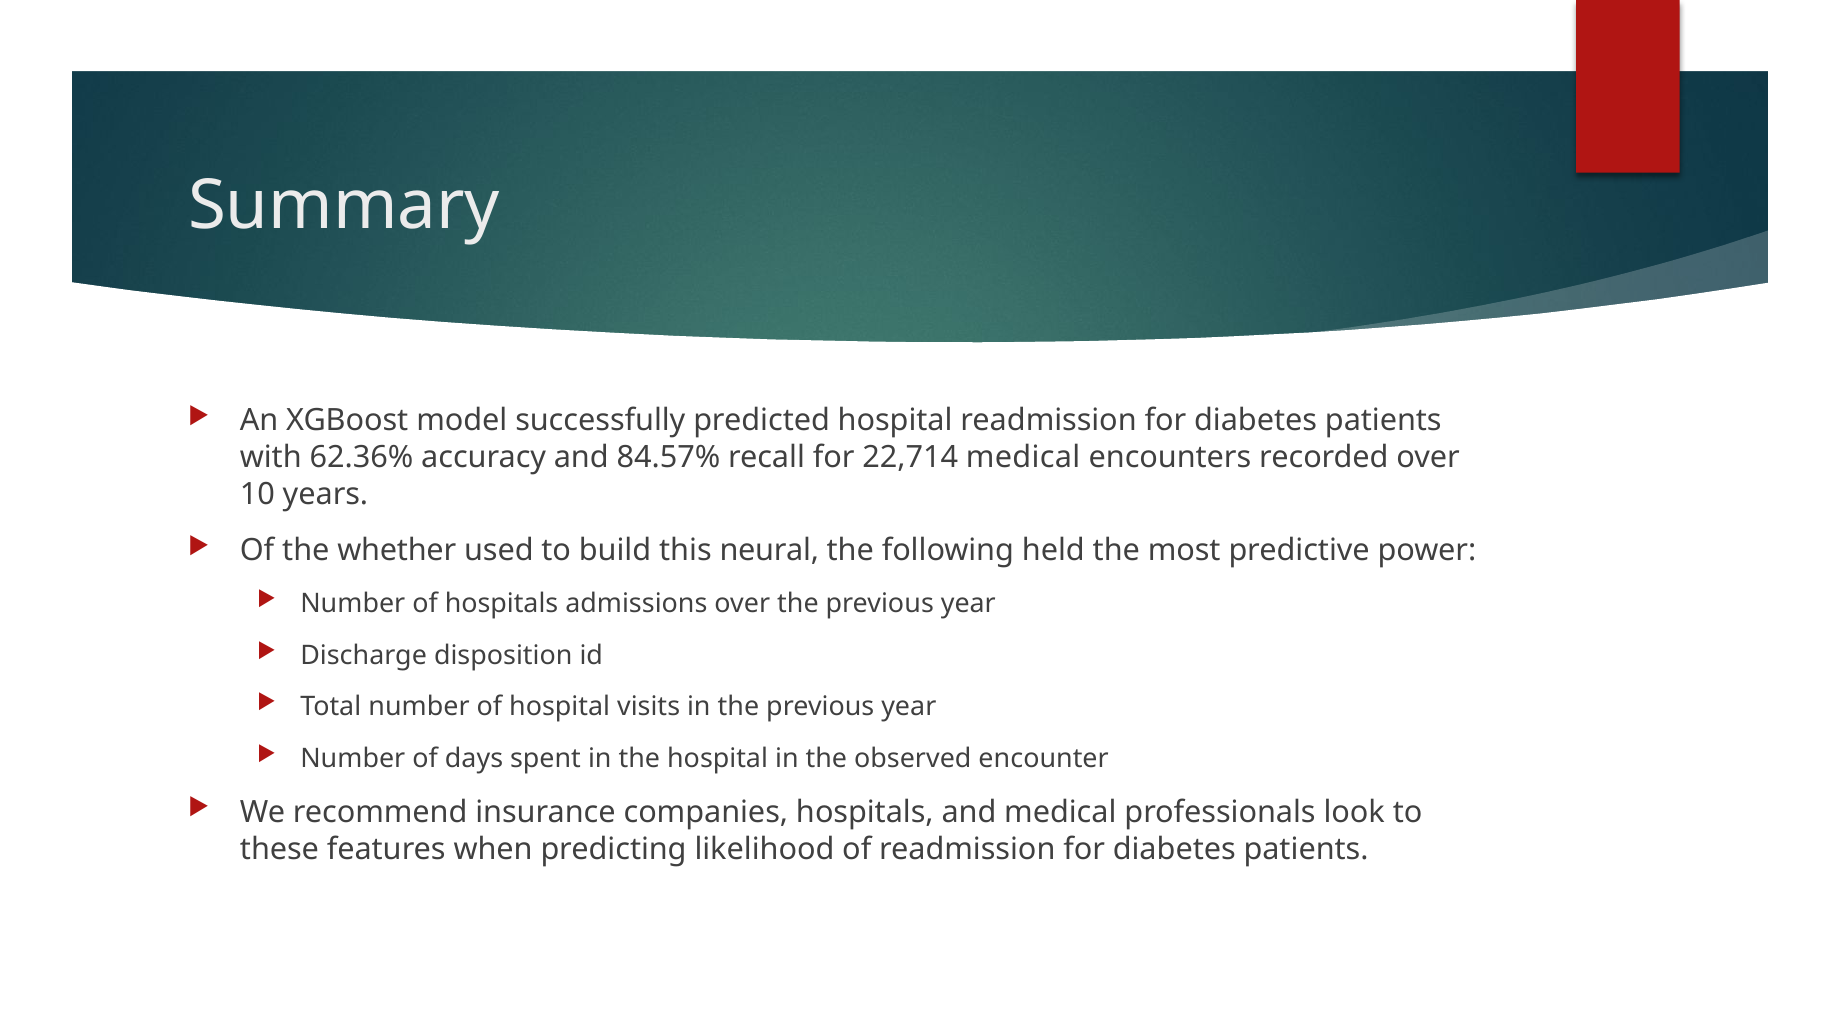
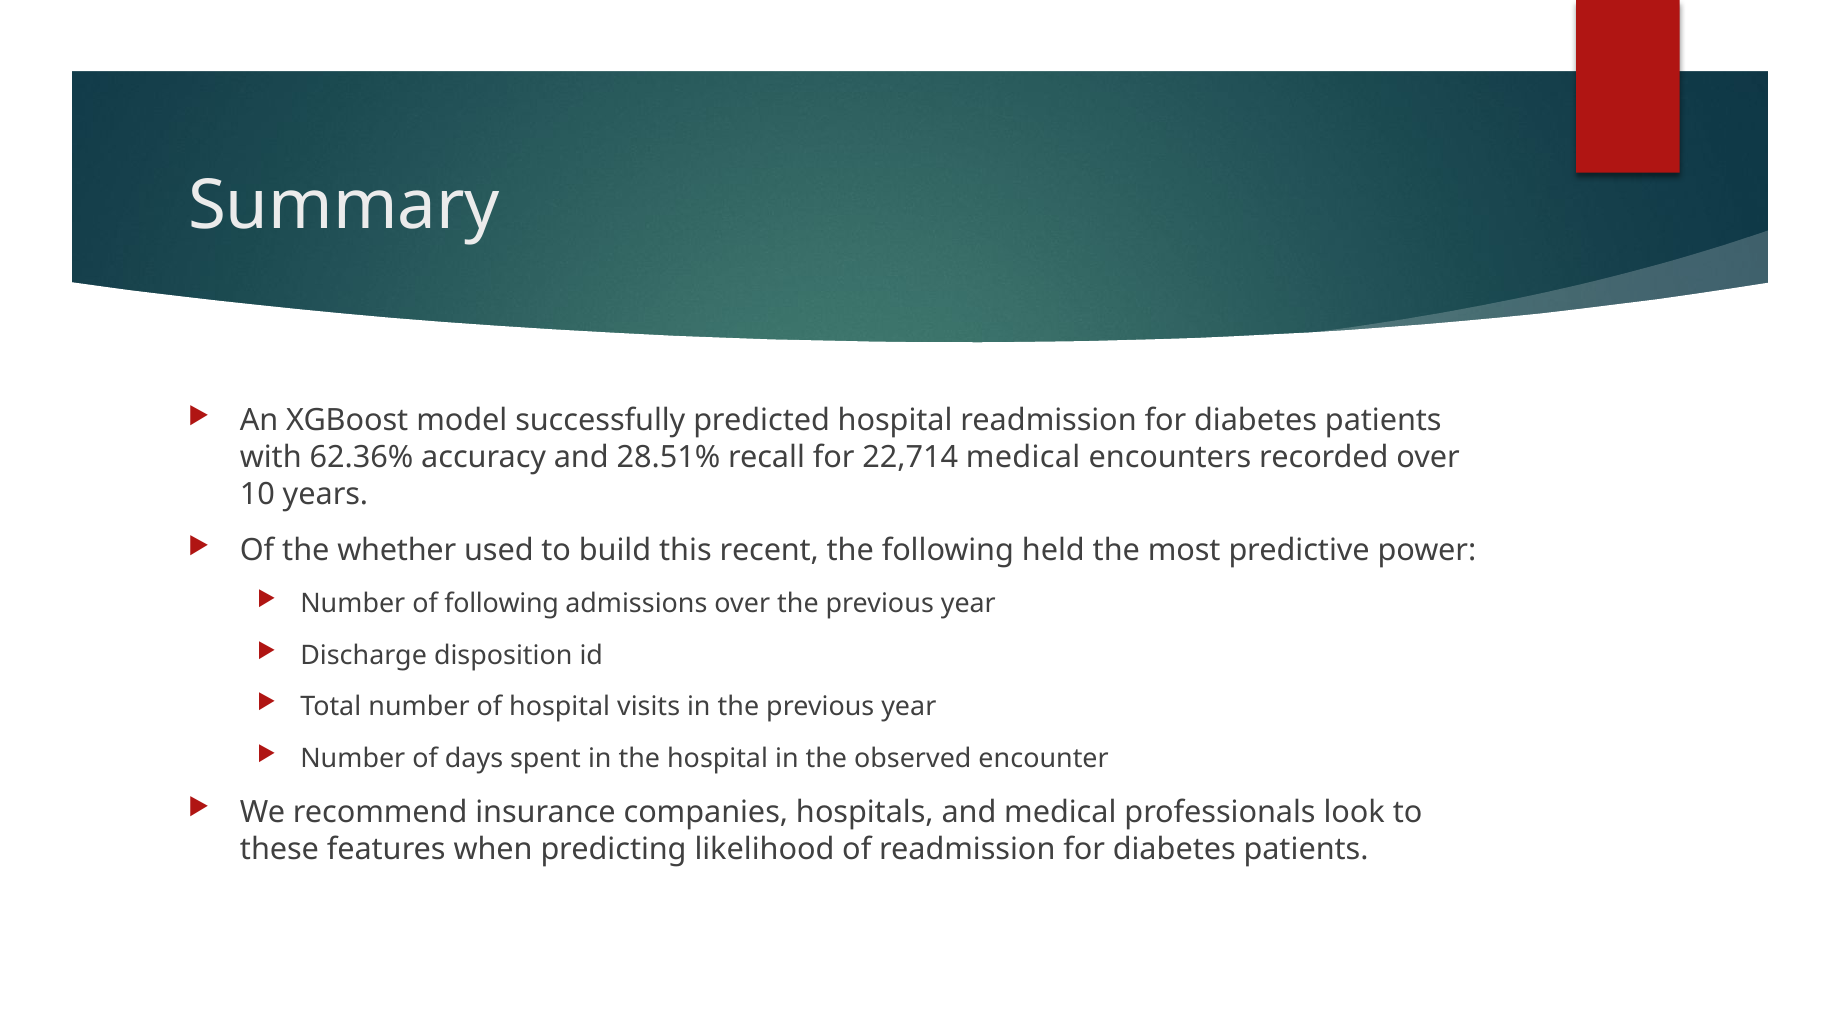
84.57%: 84.57% -> 28.51%
neural: neural -> recent
of hospitals: hospitals -> following
